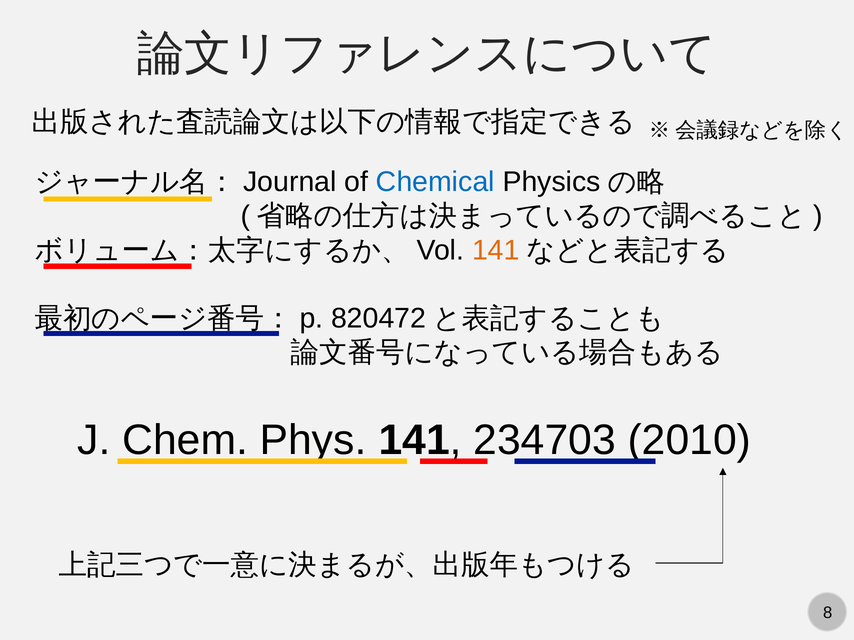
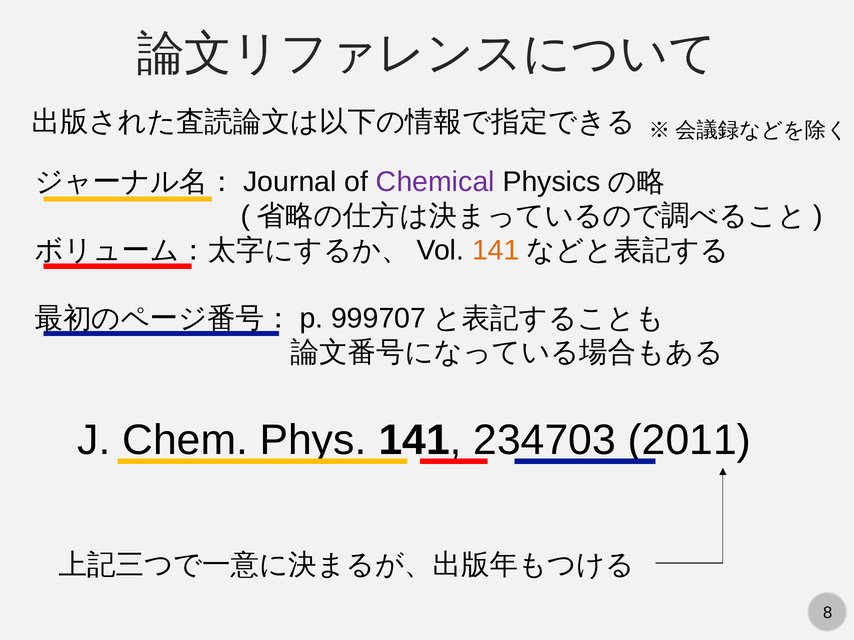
Chemical colour: blue -> purple
820472: 820472 -> 999707
2010: 2010 -> 2011
